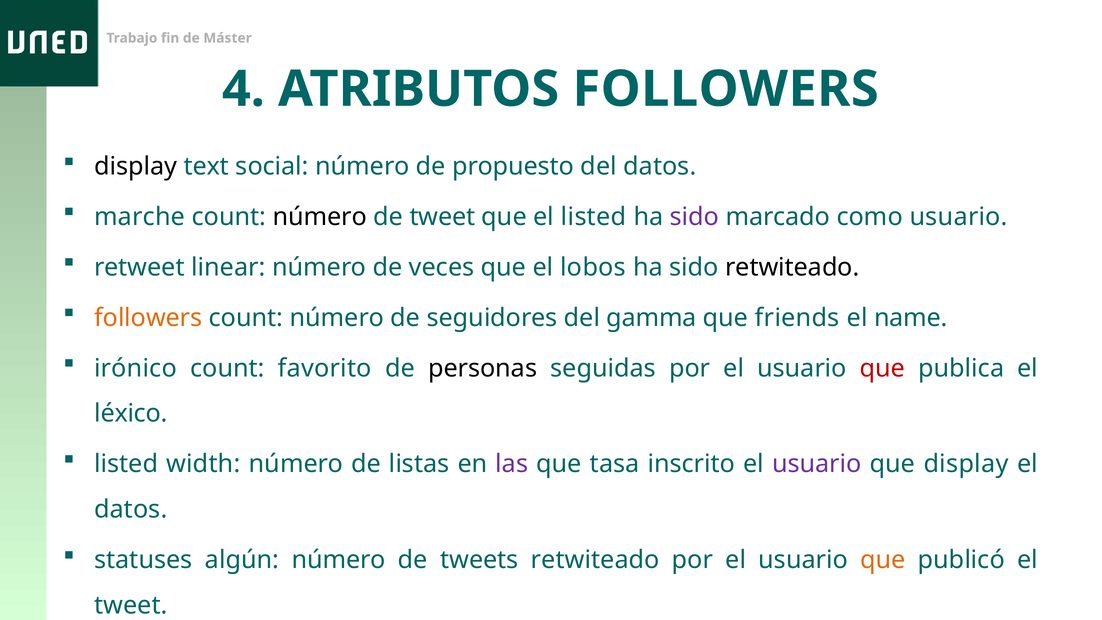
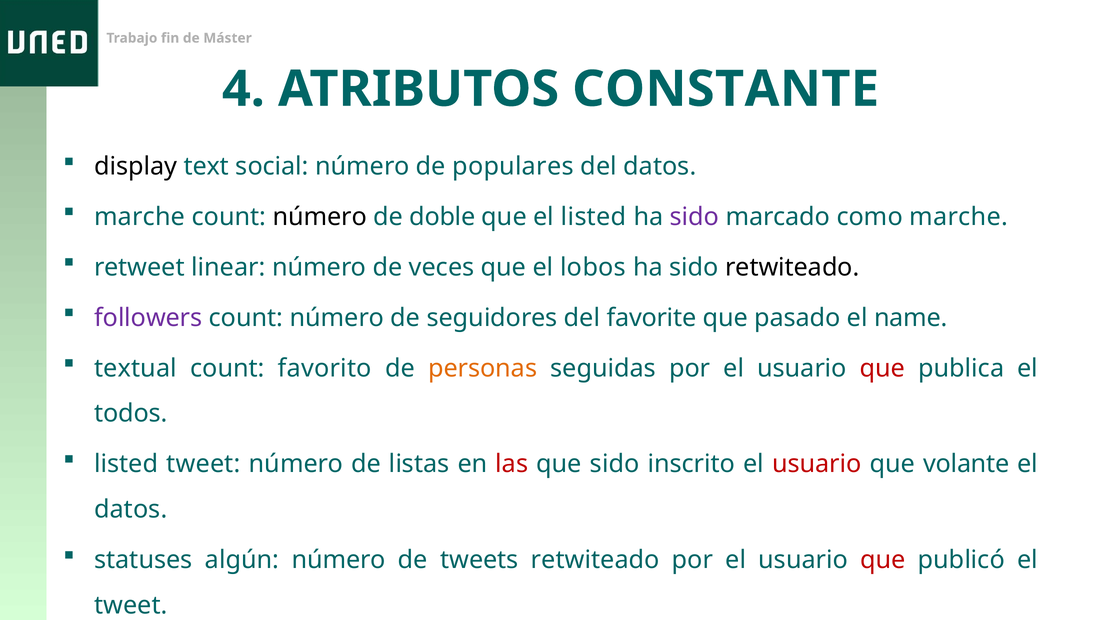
ATRIBUTOS FOLLOWERS: FOLLOWERS -> CONSTANTE
propuesto: propuesto -> populares
de tweet: tweet -> doble
como usuario: usuario -> marche
followers at (148, 318) colour: orange -> purple
gamma: gamma -> favorite
friends: friends -> pasado
irónico: irónico -> textual
personas colour: black -> orange
léxico: léxico -> todos
listed width: width -> tweet
las colour: purple -> red
que tasa: tasa -> sido
usuario at (817, 464) colour: purple -> red
que display: display -> volante
que at (883, 560) colour: orange -> red
